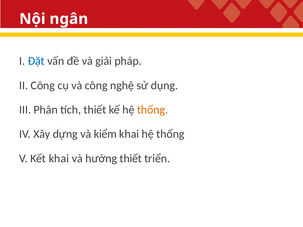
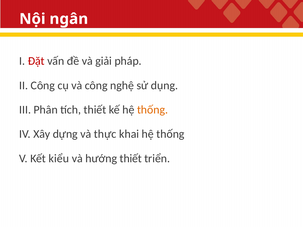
Đặt colour: blue -> red
kiểm: kiểm -> thực
Kết khai: khai -> kiểu
